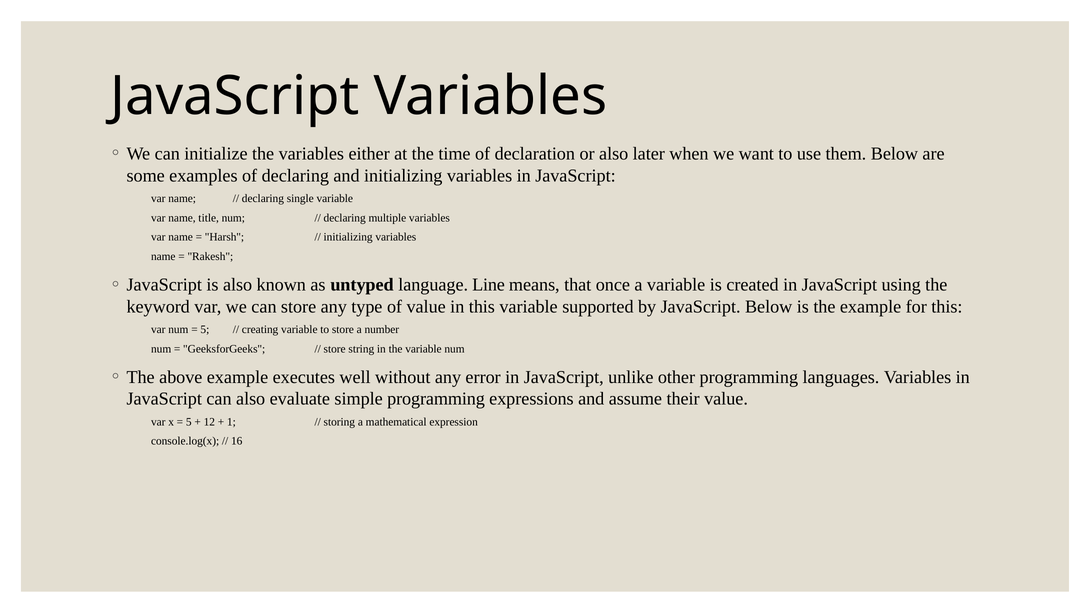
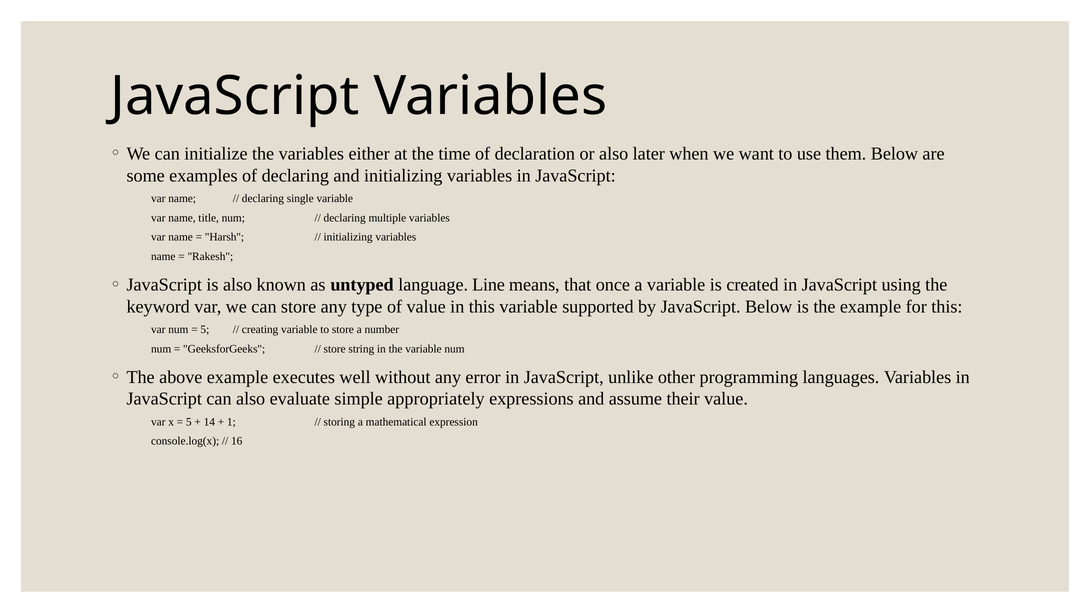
simple programming: programming -> appropriately
12: 12 -> 14
